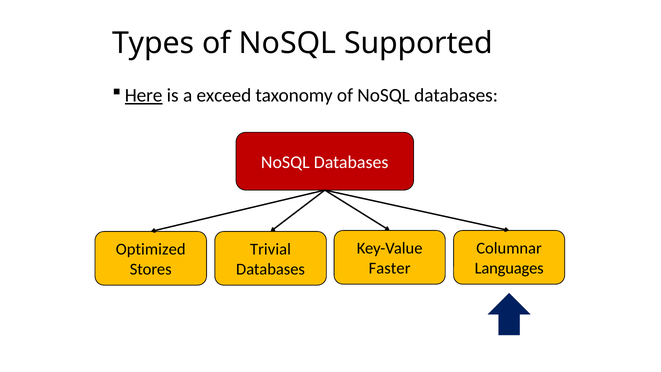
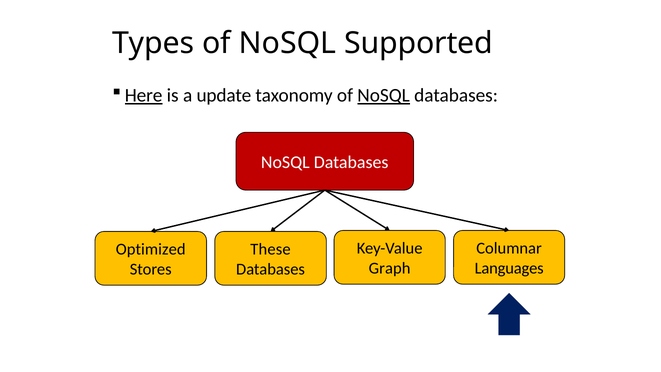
exceed: exceed -> update
NoSQL at (384, 95) underline: none -> present
Trivial: Trivial -> These
Faster: Faster -> Graph
